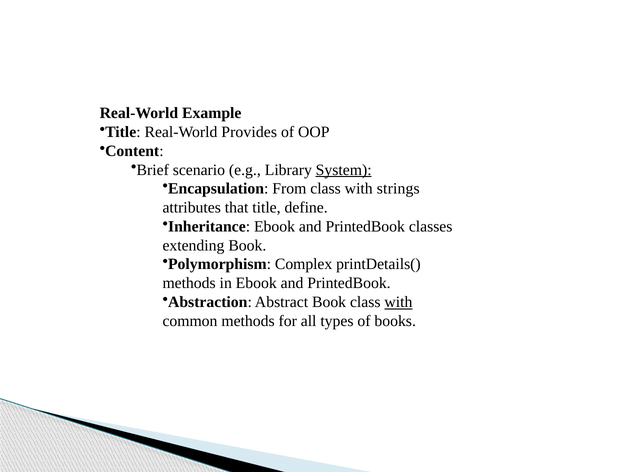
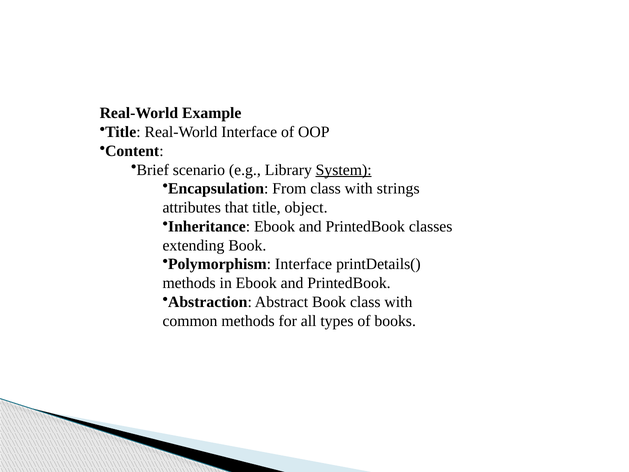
Real-World Provides: Provides -> Interface
define: define -> object
Polymorphism Complex: Complex -> Interface
with at (398, 302) underline: present -> none
